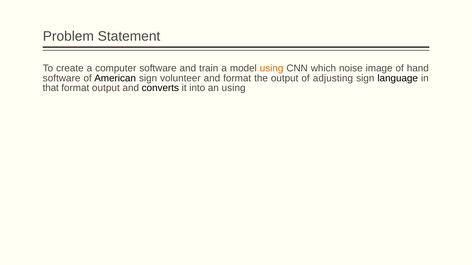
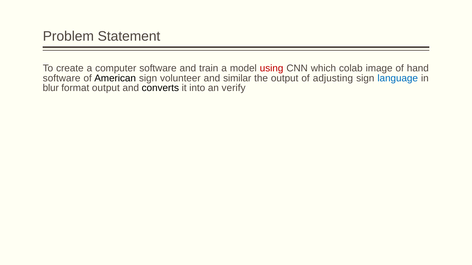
using at (272, 68) colour: orange -> red
noise: noise -> colab
and format: format -> similar
language colour: black -> blue
that: that -> blur
an using: using -> verify
